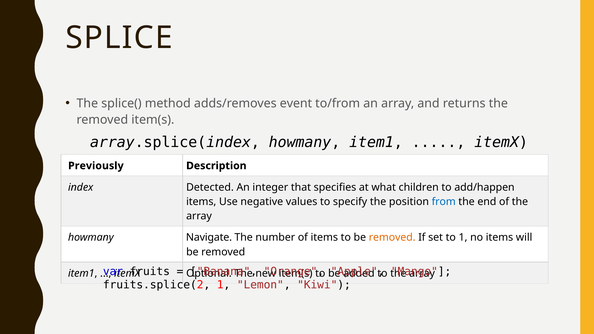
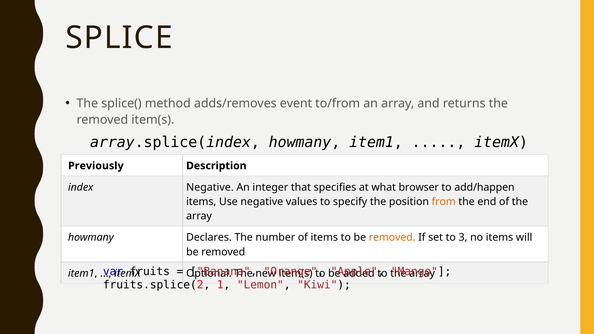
index Detected: Detected -> Negative
children: children -> browser
from colour: blue -> orange
Navigate: Navigate -> Declares
to 1: 1 -> 3
